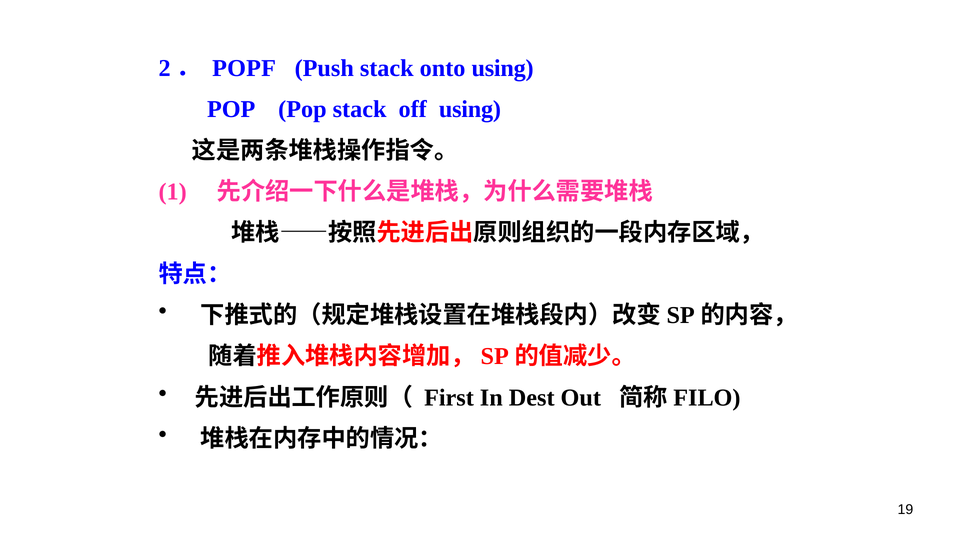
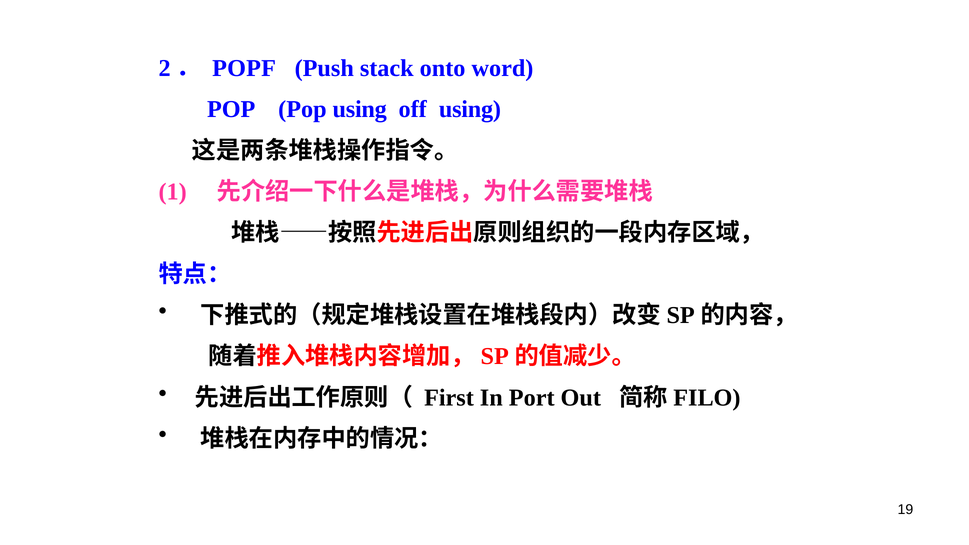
onto using: using -> word
Pop stack: stack -> using
Dest: Dest -> Port
